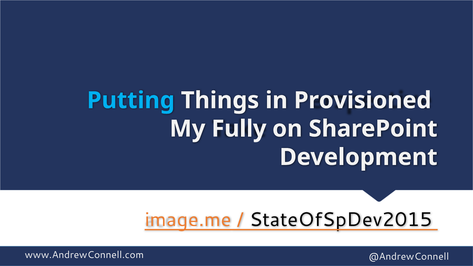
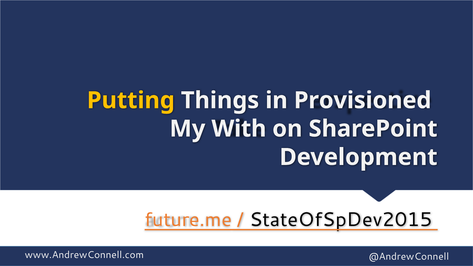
Putting colour: light blue -> yellow
Fully: Fully -> With
image.me: image.me -> future.me
